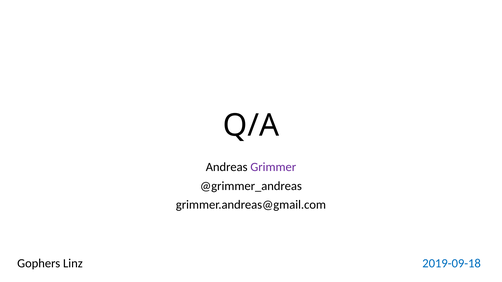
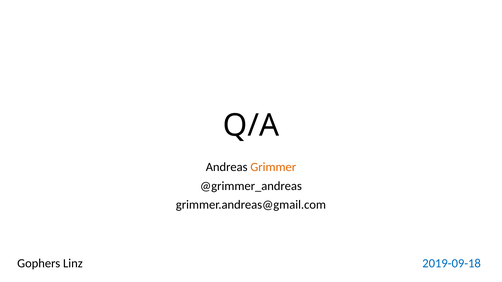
Grimmer colour: purple -> orange
